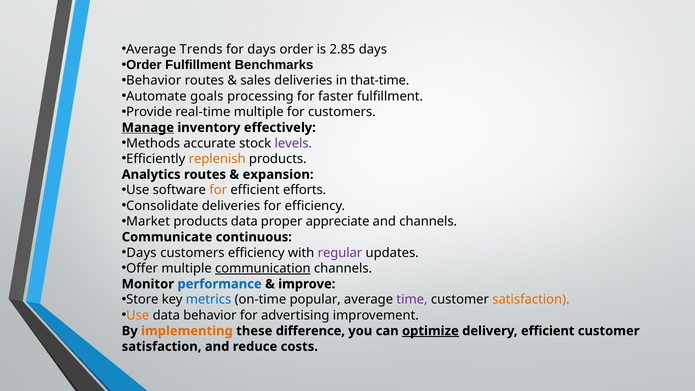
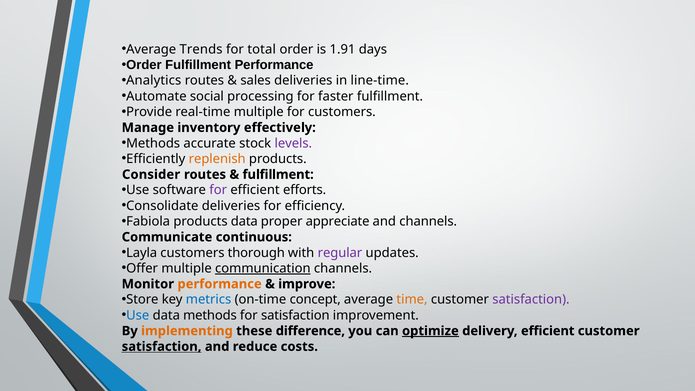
for days: days -> total
2.85: 2.85 -> 1.91
Fulfillment Benchmarks: Benchmarks -> Performance
Behavior at (154, 81): Behavior -> Analytics
that-time: that-time -> line-time
goals: goals -> social
Manage underline: present -> none
Analytics: Analytics -> Consider
expansion at (278, 174): expansion -> fulfillment
for at (218, 190) colour: orange -> purple
Market: Market -> Fabiola
Days at (141, 253): Days -> Layla
customers efficiency: efficiency -> thorough
performance at (220, 284) colour: blue -> orange
popular: popular -> concept
time colour: purple -> orange
satisfaction at (531, 300) colour: orange -> purple
Use at (138, 315) colour: orange -> blue
data behavior: behavior -> methods
for advertising: advertising -> satisfaction
satisfaction at (162, 346) underline: none -> present
